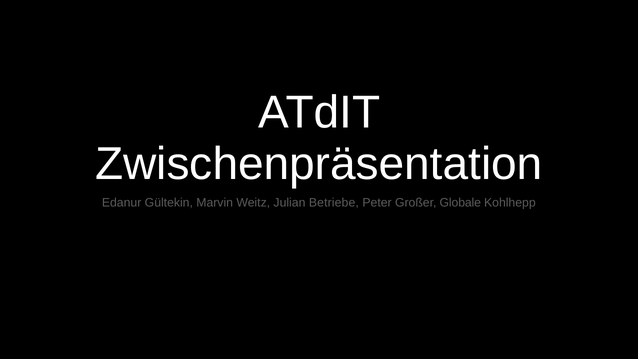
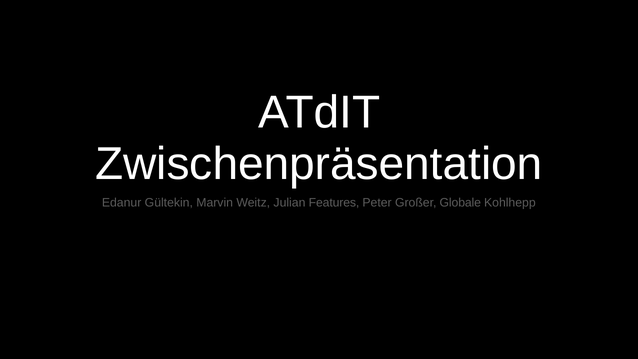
Betriebe: Betriebe -> Features
